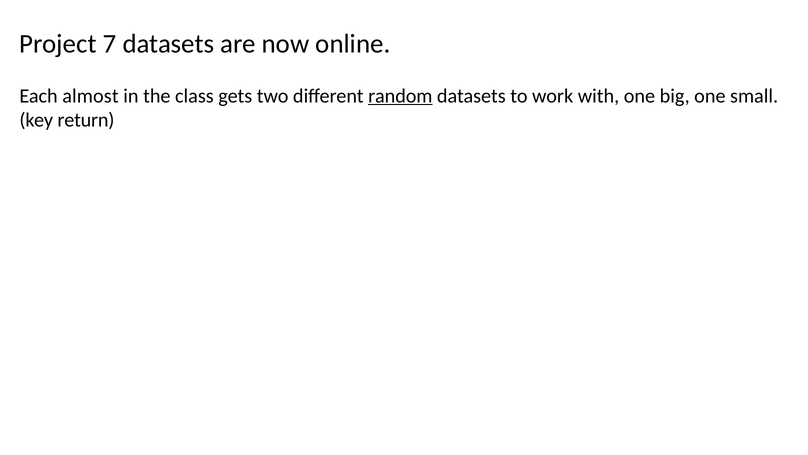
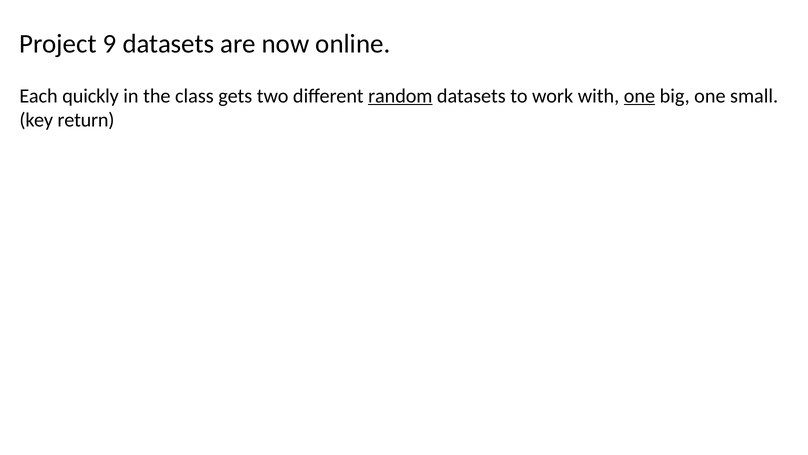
7: 7 -> 9
almost: almost -> quickly
one at (639, 96) underline: none -> present
